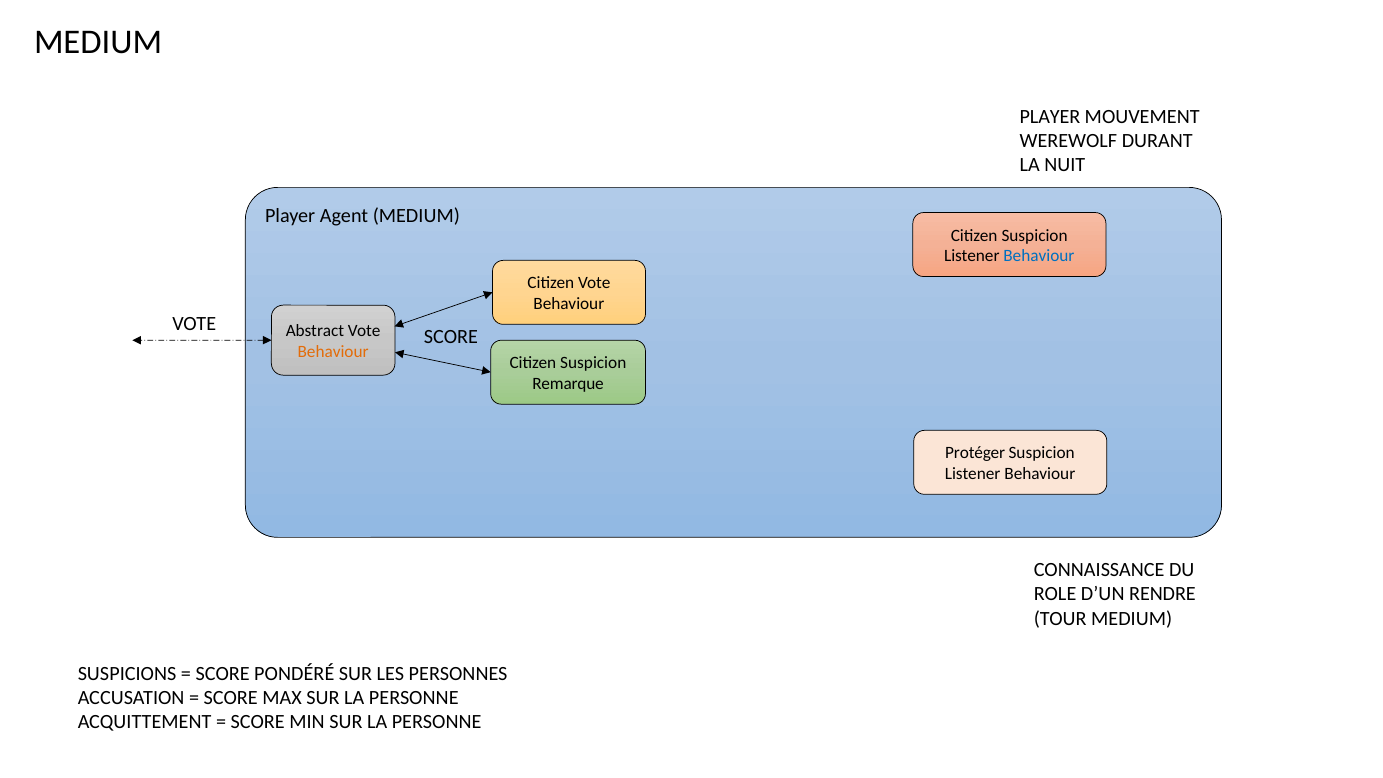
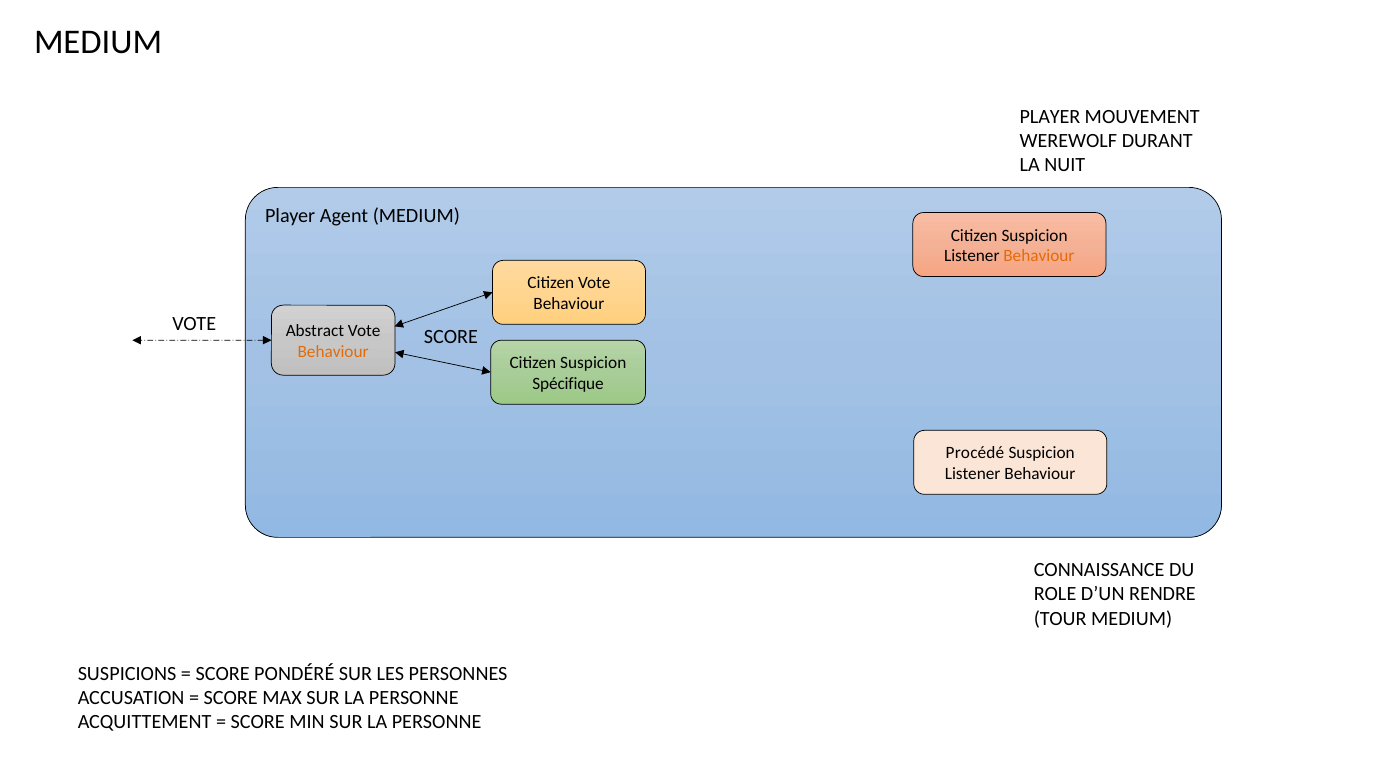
Behaviour at (1039, 256) colour: blue -> orange
Remarque: Remarque -> Spécifique
Protéger: Protéger -> Procédé
